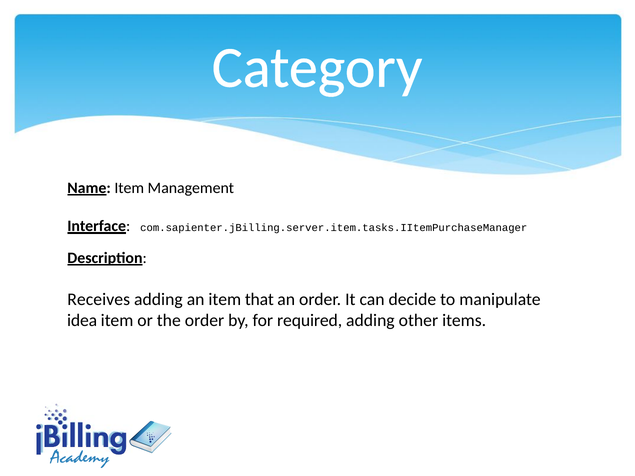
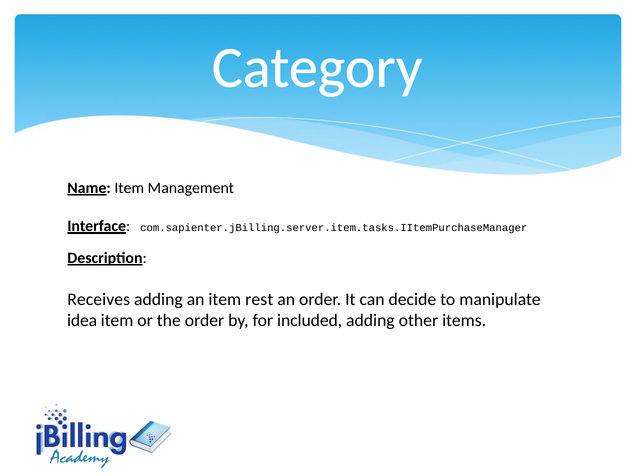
that: that -> rest
required: required -> included
